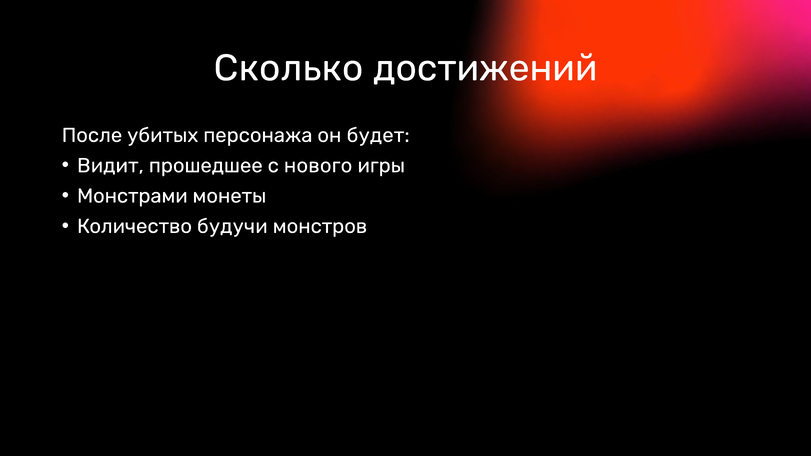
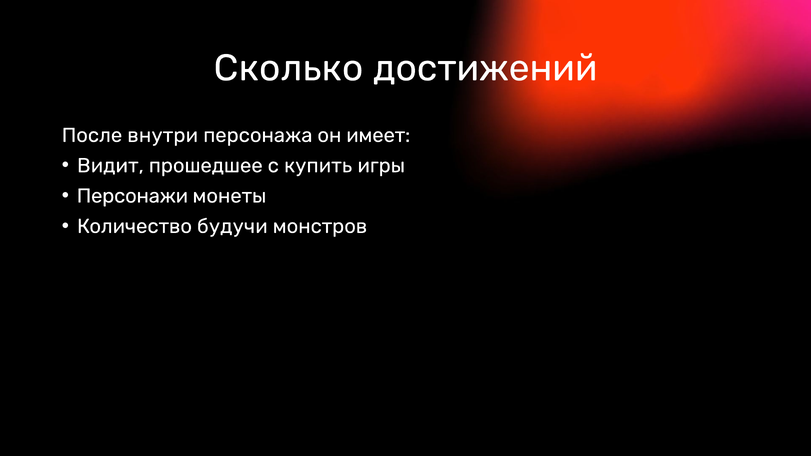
убитых: убитых -> внутри
будет: будет -> имеет
нового: нового -> купить
Монстрами: Монстрами -> Персонажи
